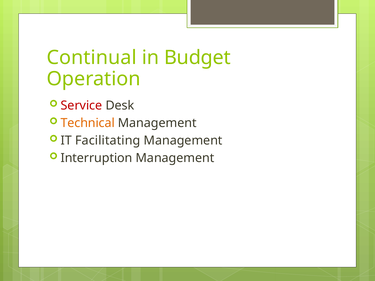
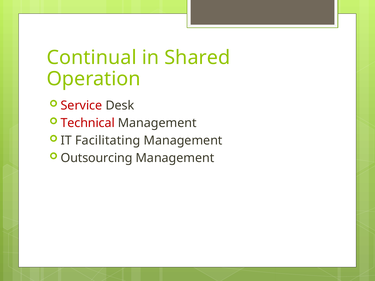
Budget: Budget -> Shared
Technical colour: orange -> red
Interruption: Interruption -> Outsourcing
